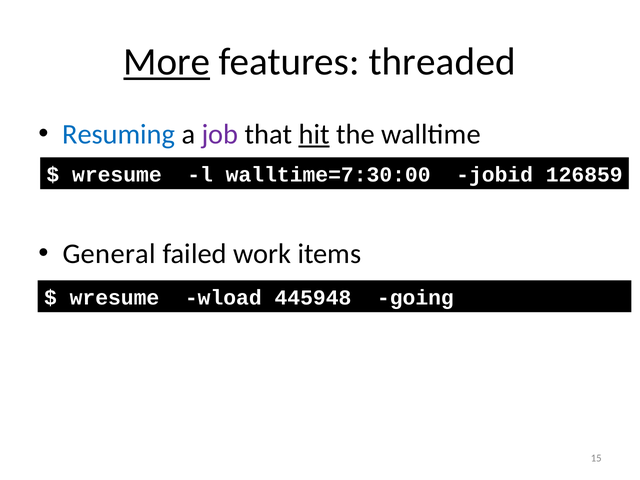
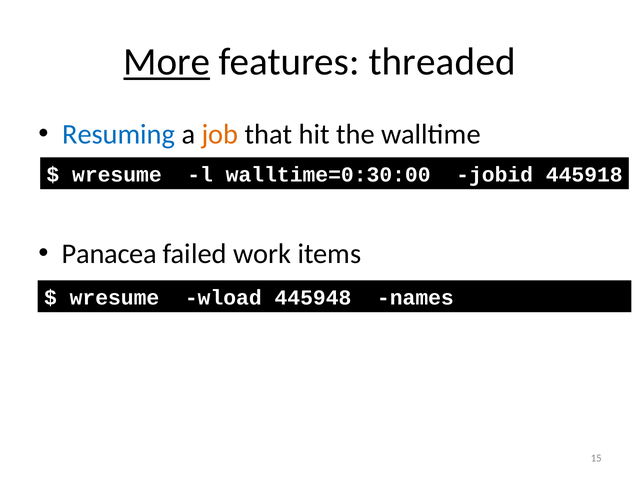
job colour: purple -> orange
hit underline: present -> none
walltime=7:30:00: walltime=7:30:00 -> walltime=0:30:00
126859: 126859 -> 445918
General: General -> Panacea
going: going -> names
